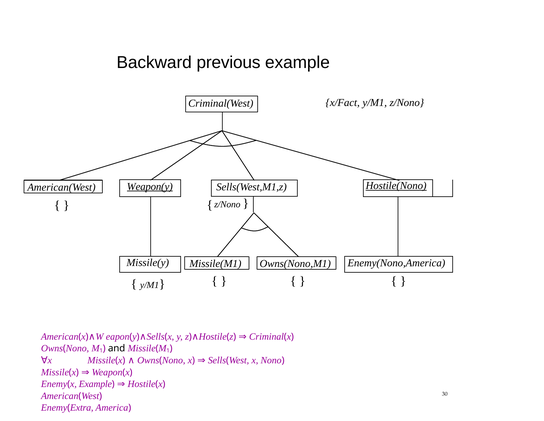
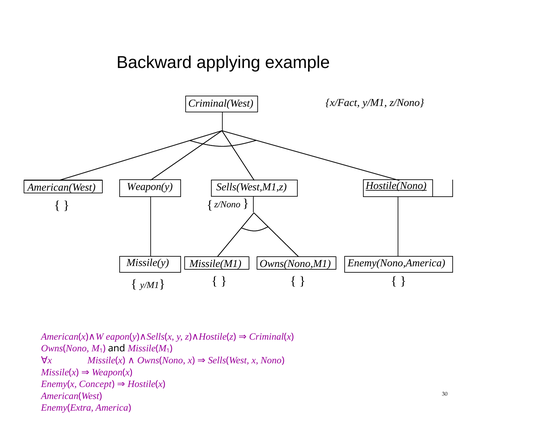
previous: previous -> applying
Weapon(y underline: present -> none
x Example: Example -> Concept
